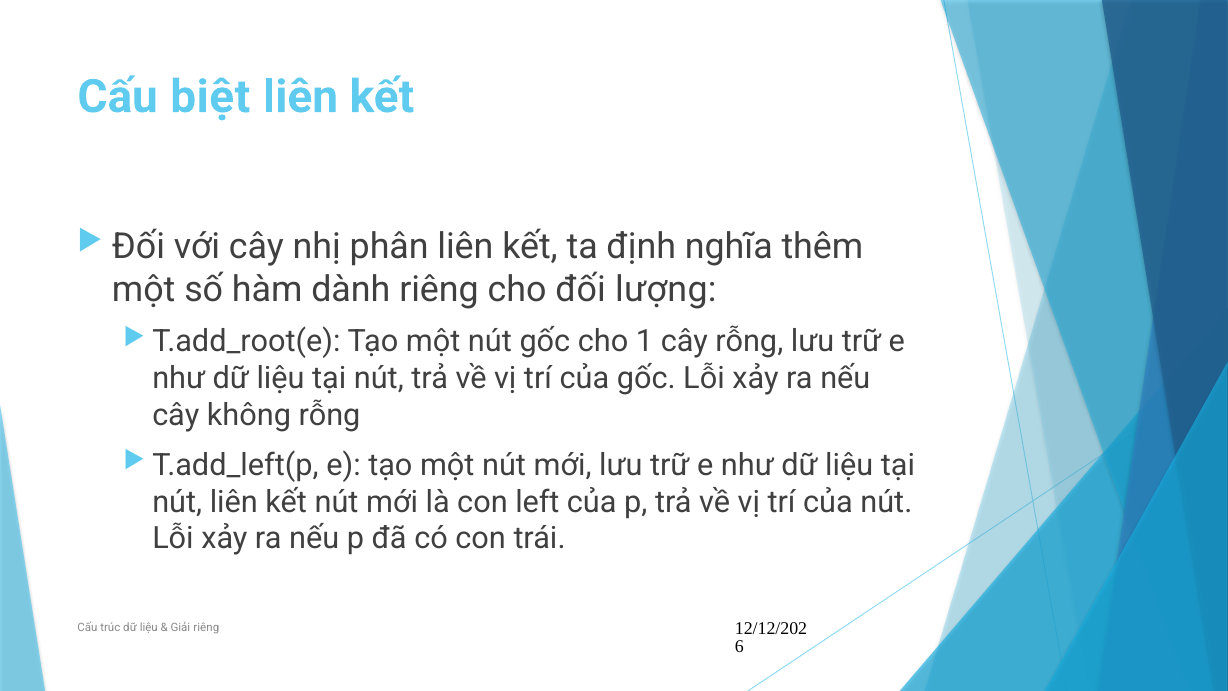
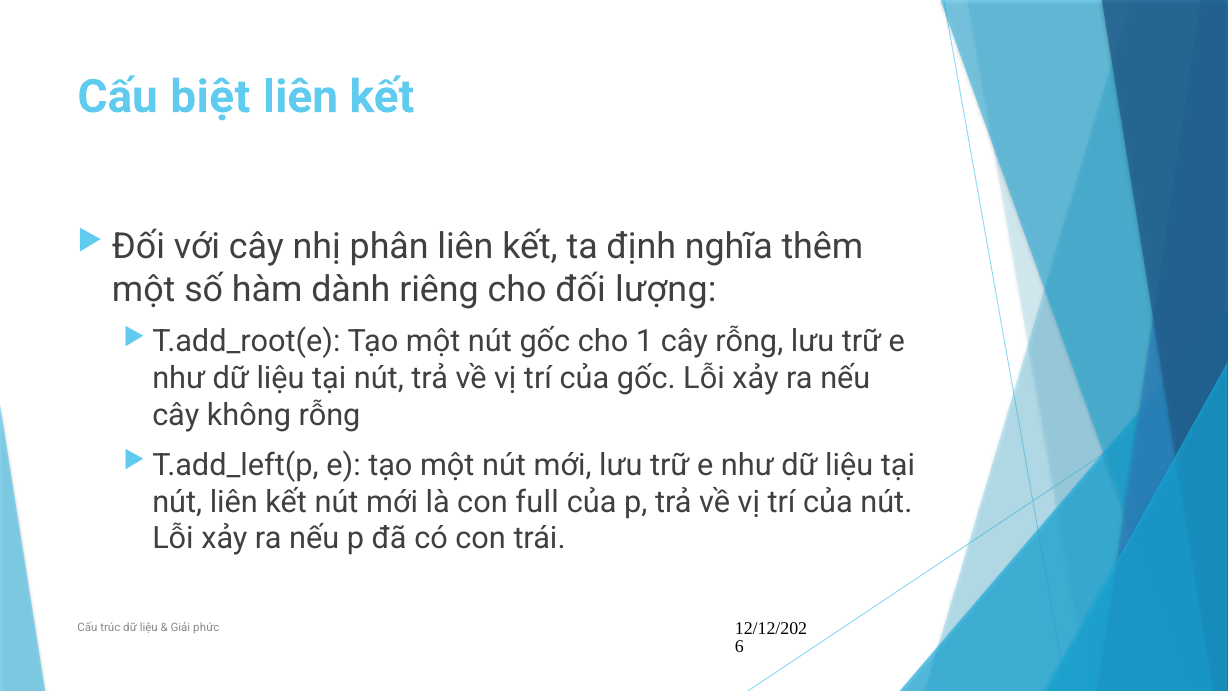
left: left -> full
Giải riêng: riêng -> phức
